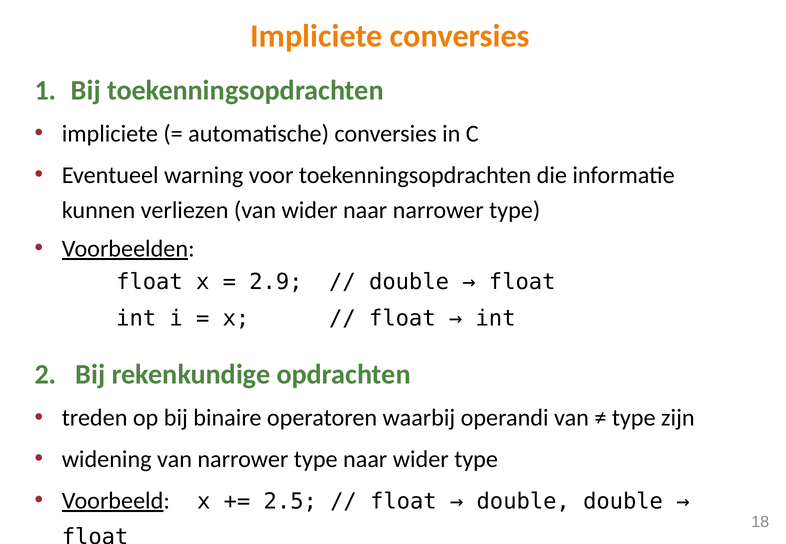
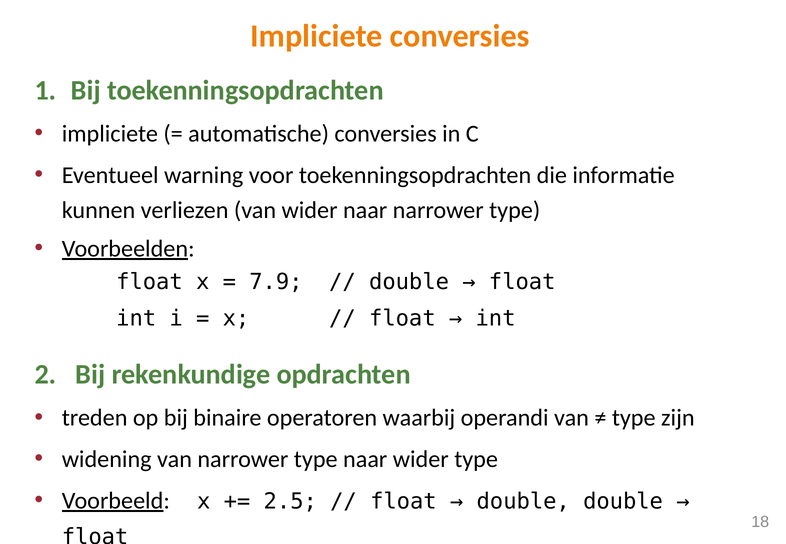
2.9: 2.9 -> 7.9
